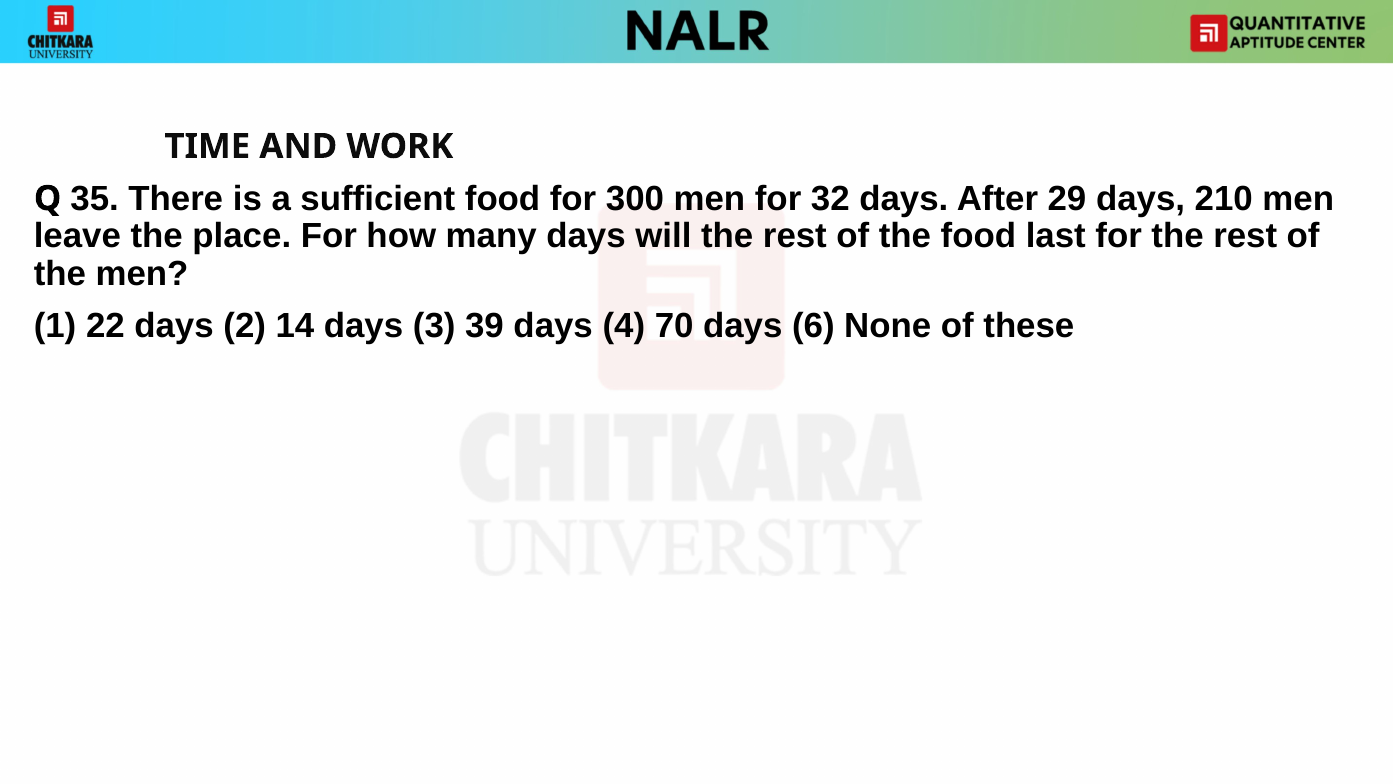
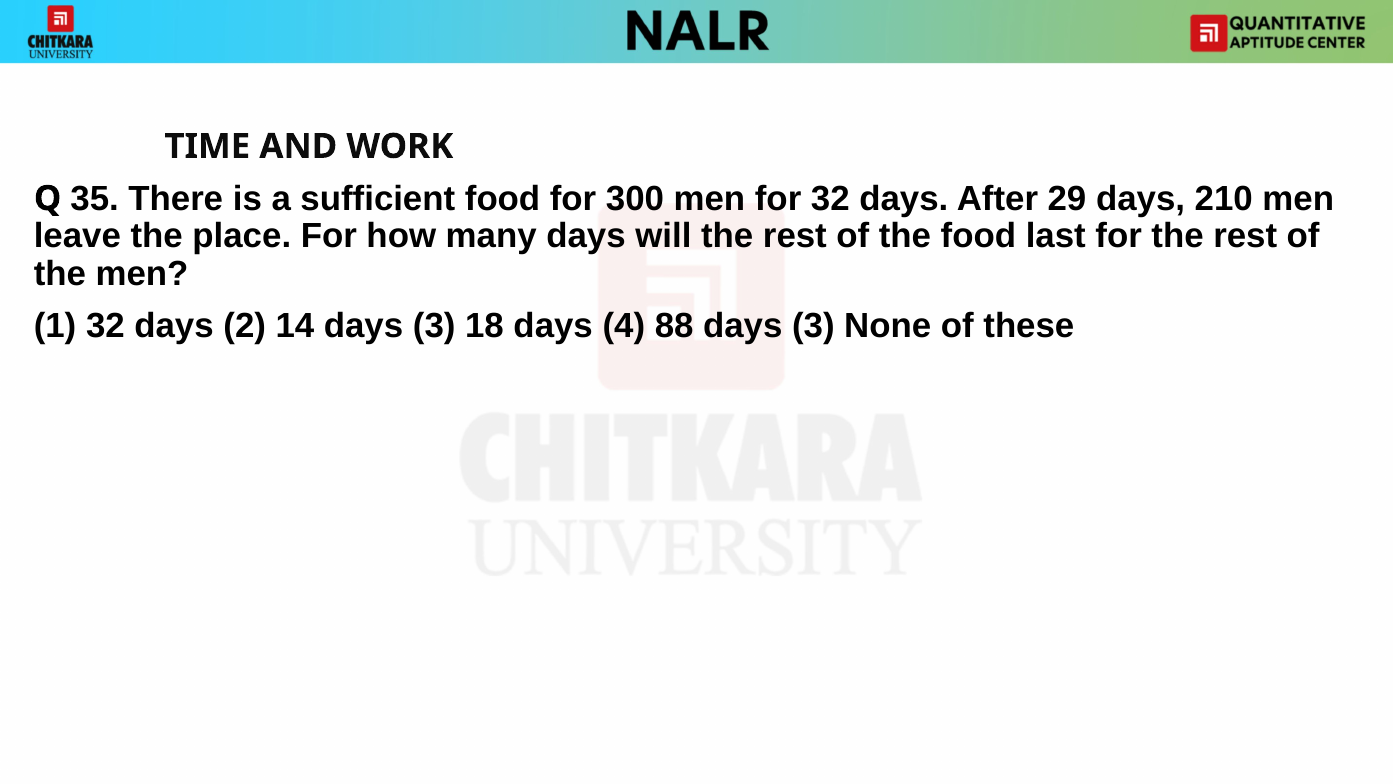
1 22: 22 -> 32
39: 39 -> 18
70: 70 -> 88
6 at (813, 326): 6 -> 3
